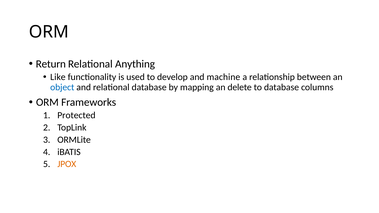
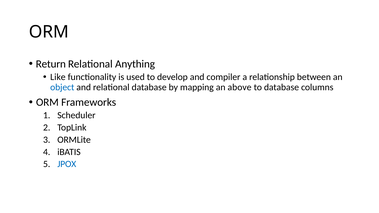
machine: machine -> compiler
delete: delete -> above
Protected: Protected -> Scheduler
JPOX colour: orange -> blue
